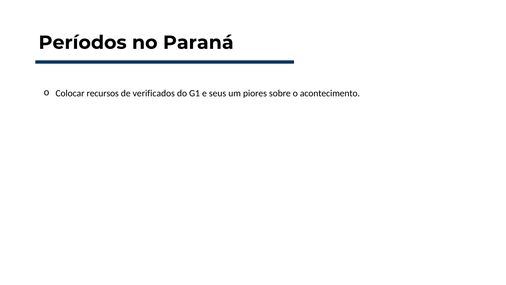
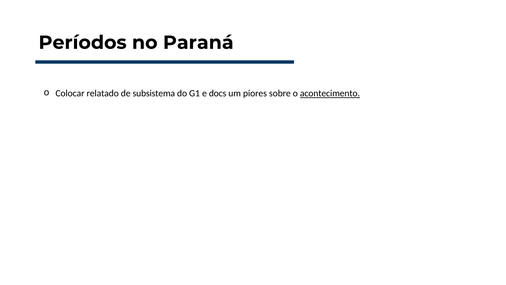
recursos: recursos -> relatado
verificados: verificados -> subsistema
seus: seus -> docs
acontecimento underline: none -> present
